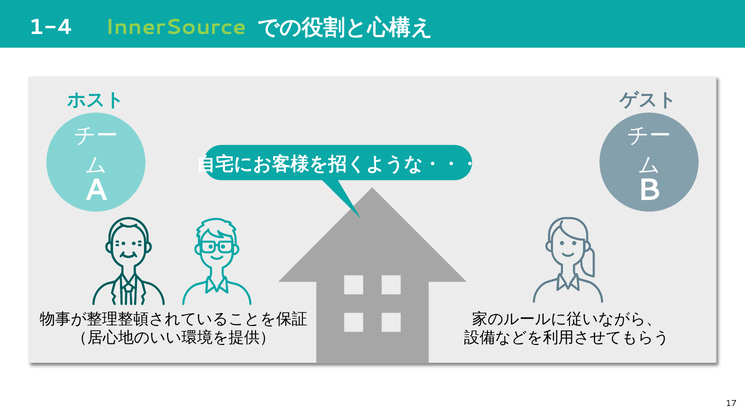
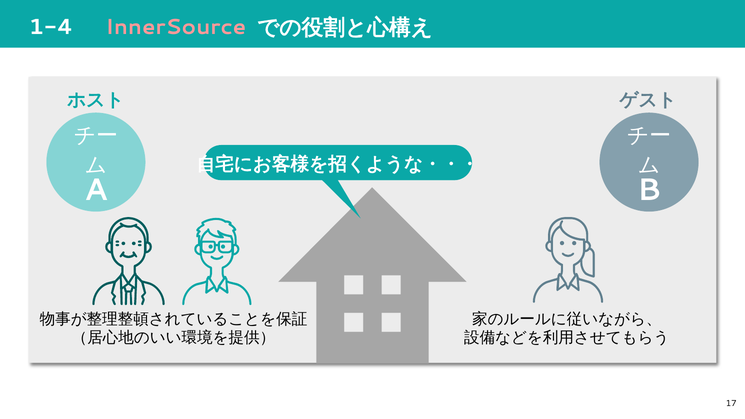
InnerSource colour: light green -> pink
